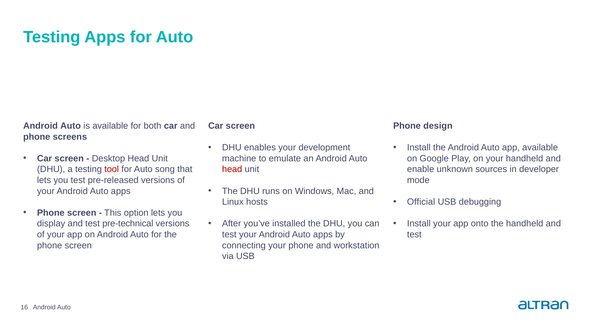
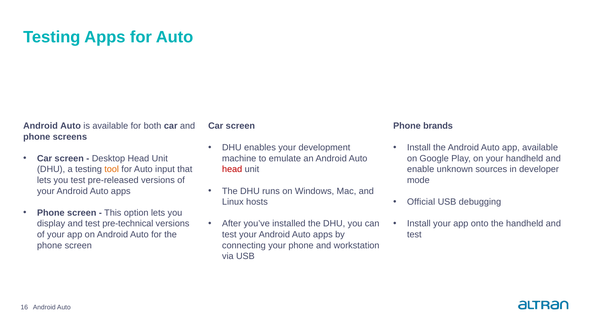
design: design -> brands
tool colour: red -> orange
song: song -> input
